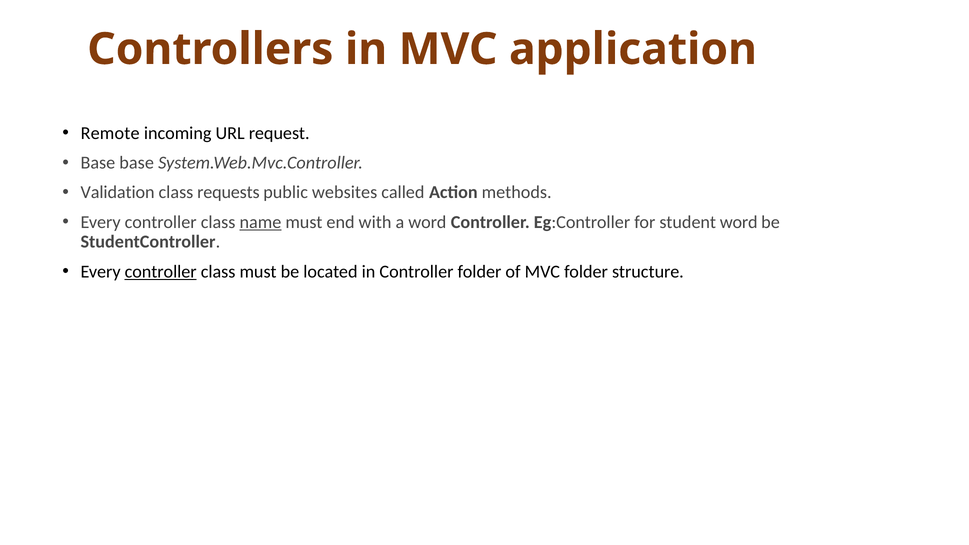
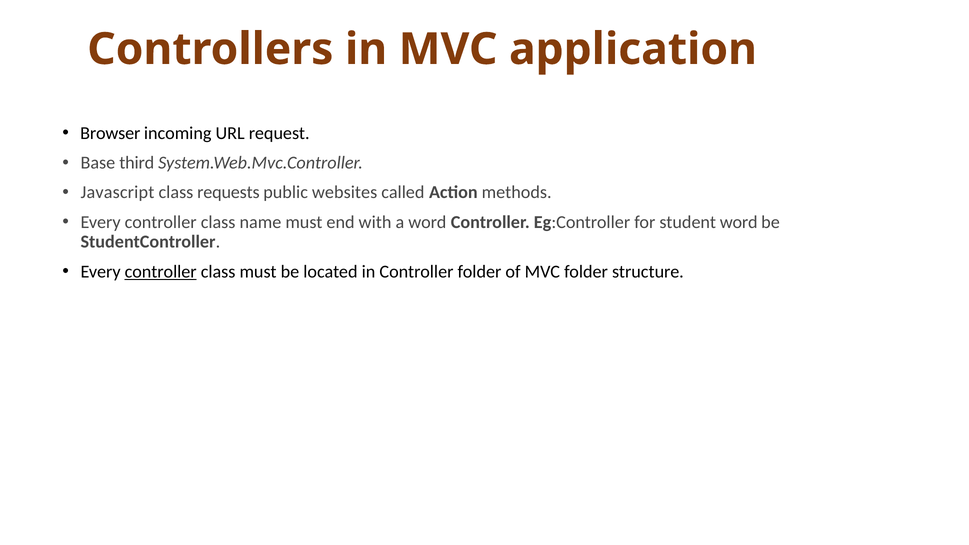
Remote: Remote -> Browser
Base base: base -> third
Validation: Validation -> Javascript
name underline: present -> none
